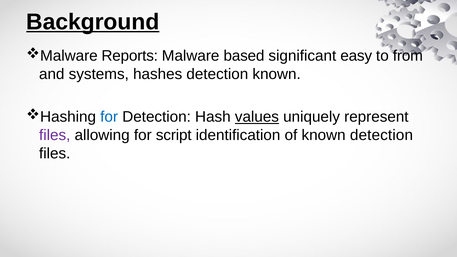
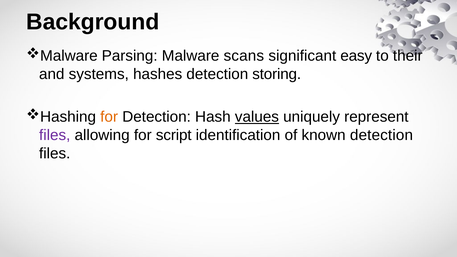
Background underline: present -> none
Reports: Reports -> Parsing
based: based -> scans
from: from -> their
detection known: known -> storing
for at (109, 117) colour: blue -> orange
